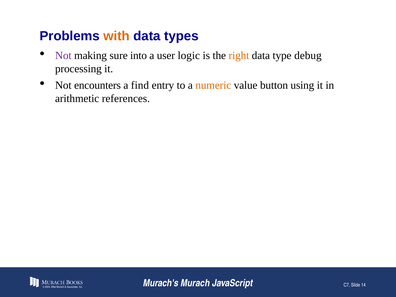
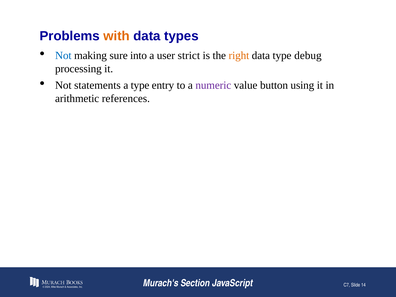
Not at (63, 56) colour: purple -> blue
logic: logic -> strict
encounters: encounters -> statements
a find: find -> type
numeric colour: orange -> purple
Murach's Murach: Murach -> Section
